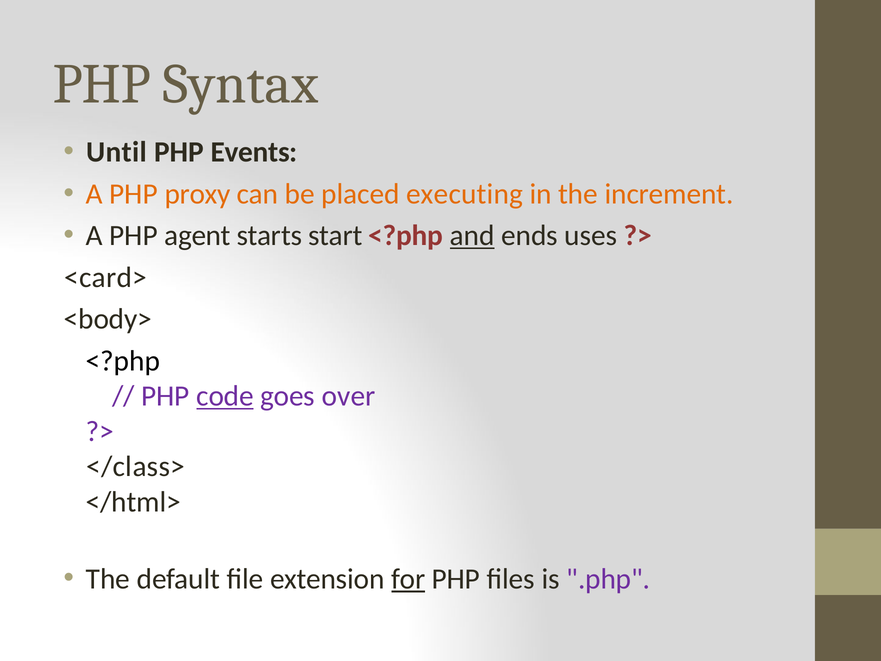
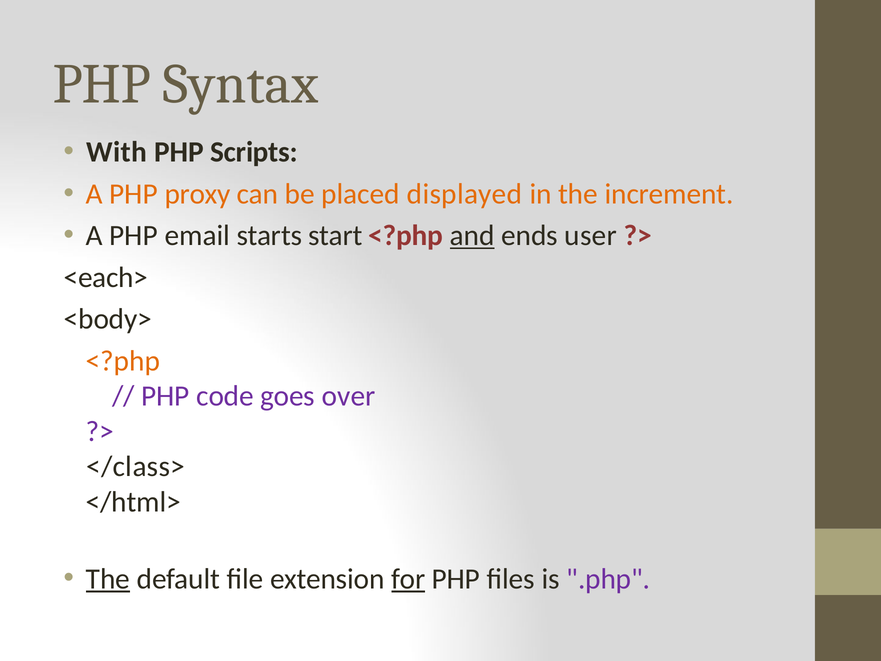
Until: Until -> With
Events: Events -> Scripts
executing: executing -> displayed
agent: agent -> email
uses: uses -> user
<card>: <card> -> <each>
<?php at (123, 361) colour: black -> orange
code underline: present -> none
The at (108, 579) underline: none -> present
